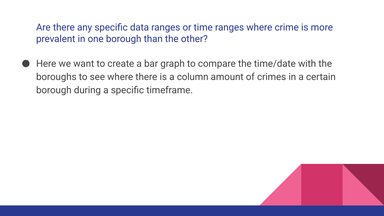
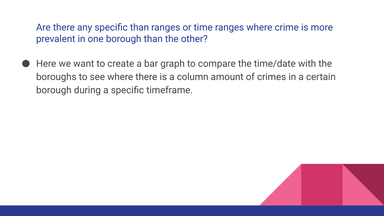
specific data: data -> than
